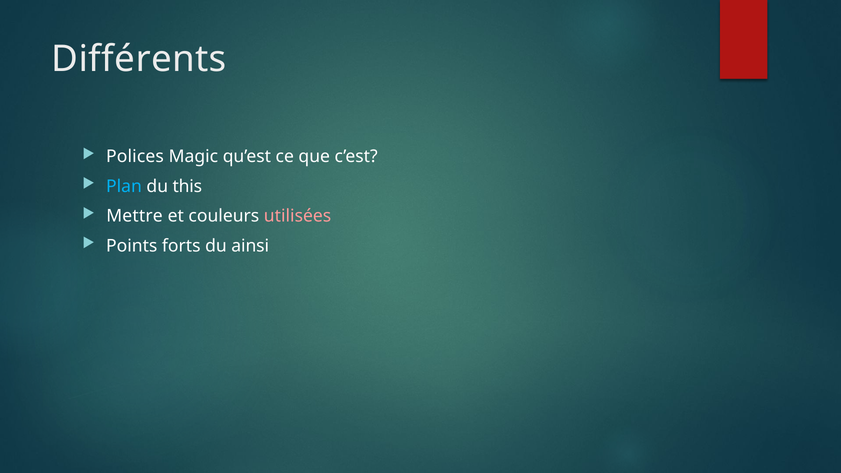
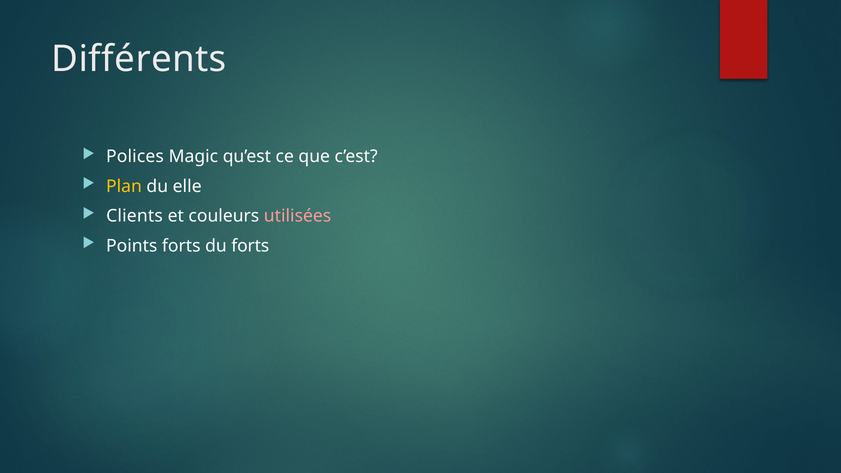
Plan colour: light blue -> yellow
this: this -> elle
Mettre: Mettre -> Clients
du ainsi: ainsi -> forts
